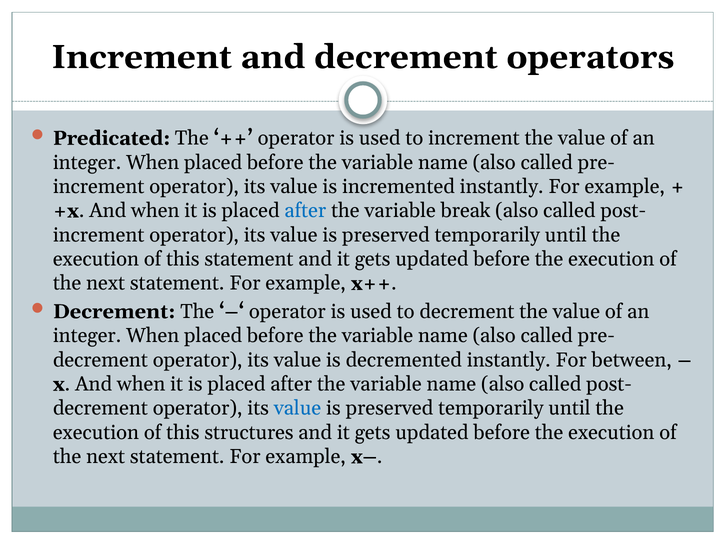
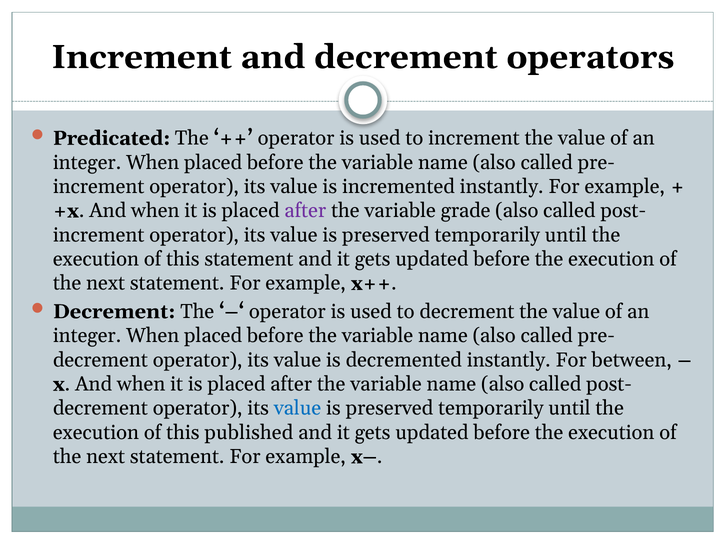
after at (305, 211) colour: blue -> purple
break: break -> grade
structures: structures -> published
